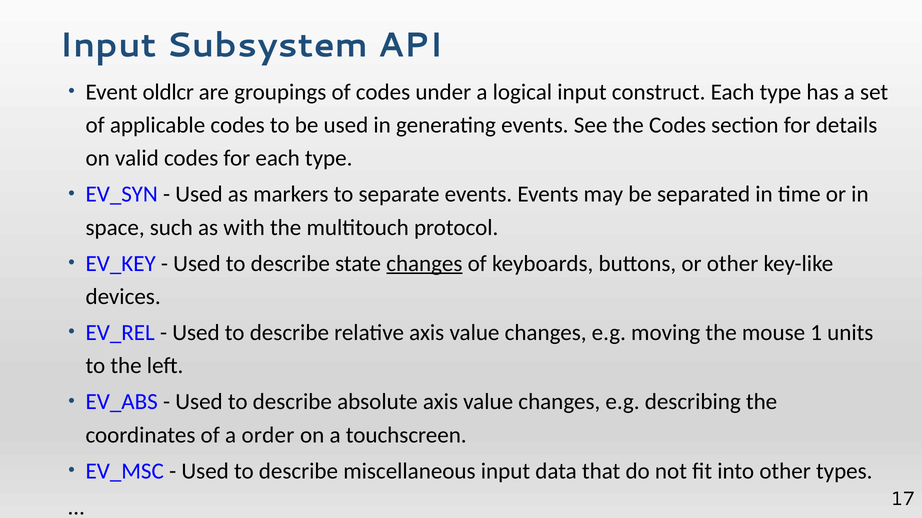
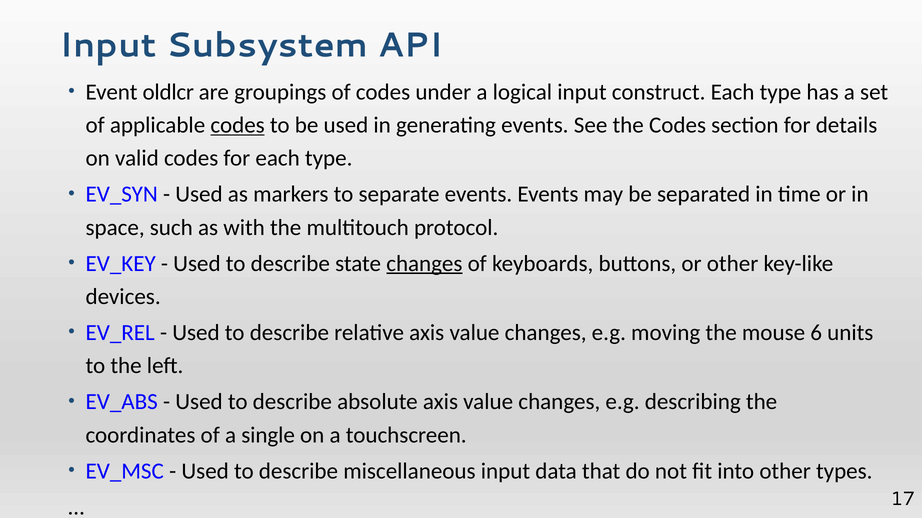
codes at (238, 125) underline: none -> present
1: 1 -> 6
order: order -> single
